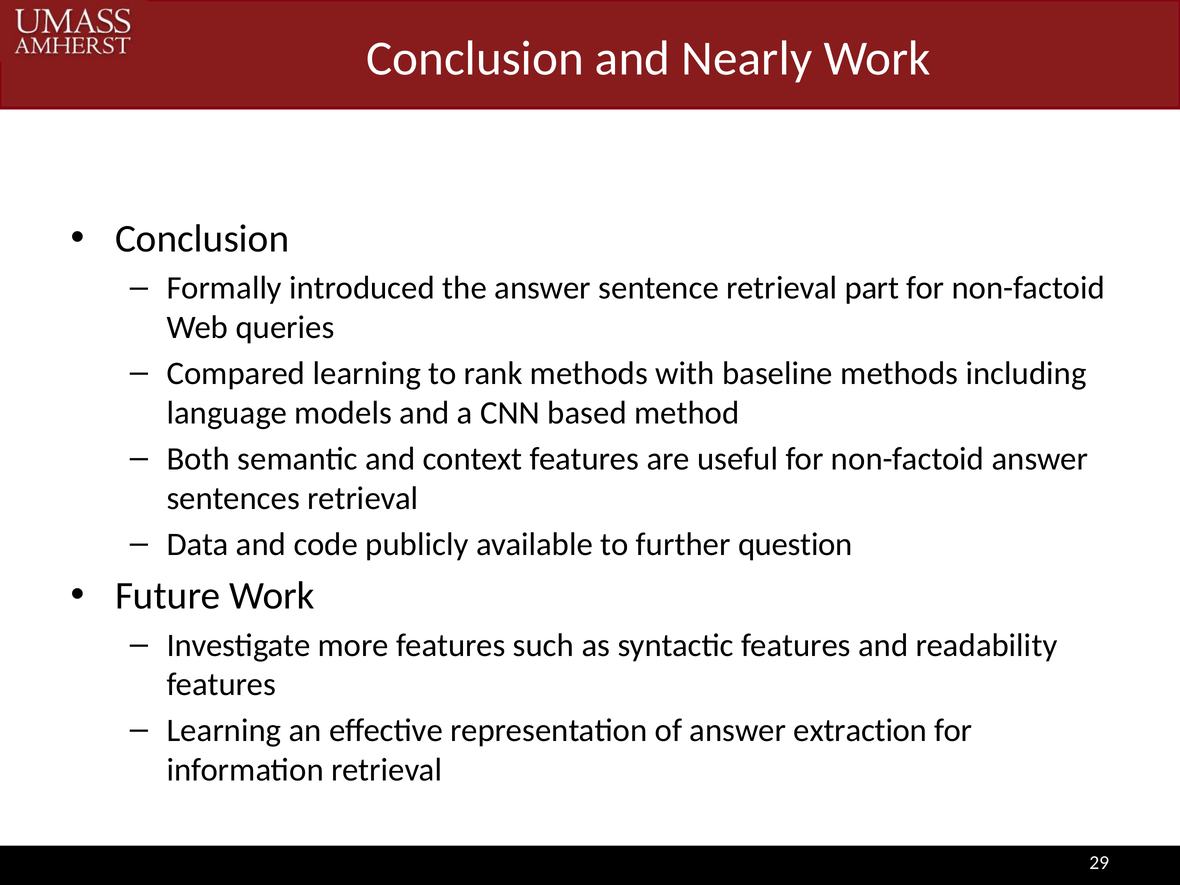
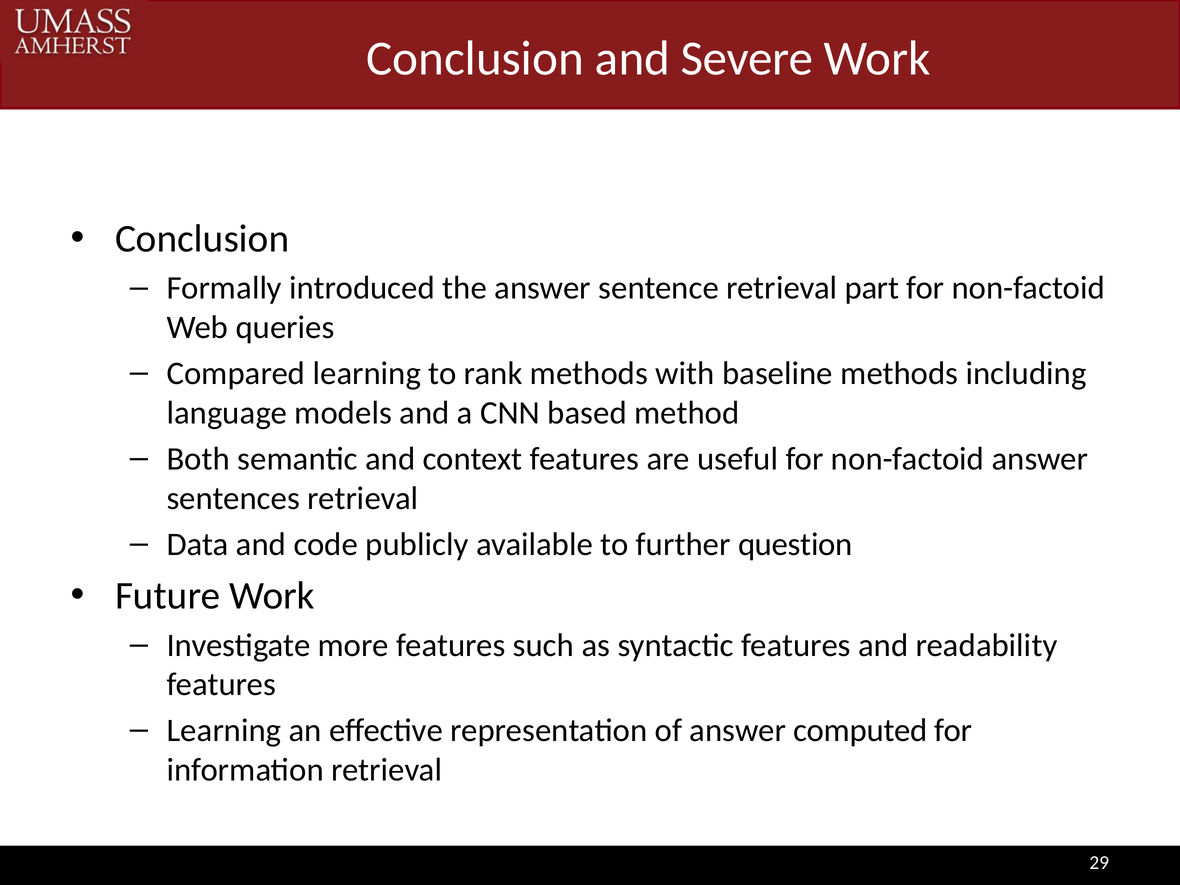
Nearly: Nearly -> Severe
extraction: extraction -> computed
